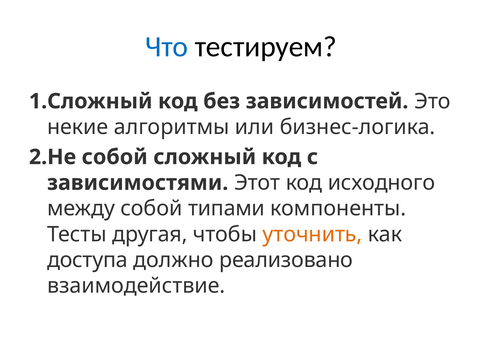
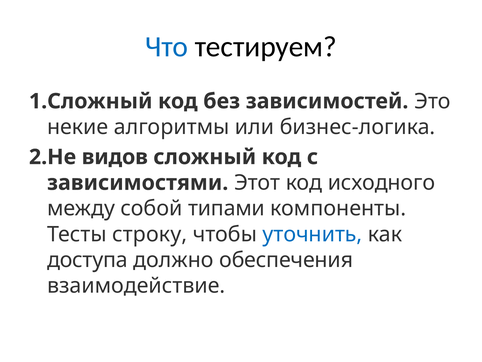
собой at (115, 157): собой -> видов
другая: другая -> строку
уточнить colour: orange -> blue
реализовано: реализовано -> обеспечения
